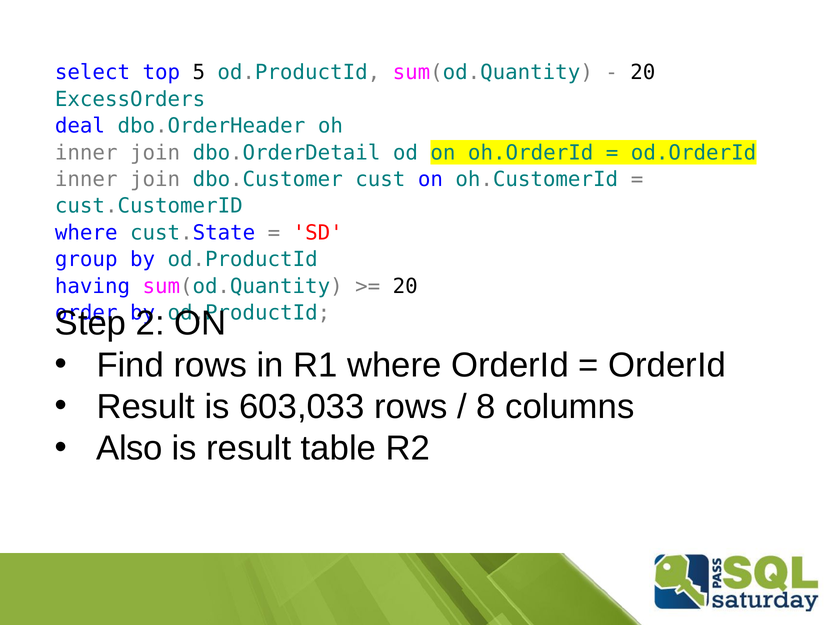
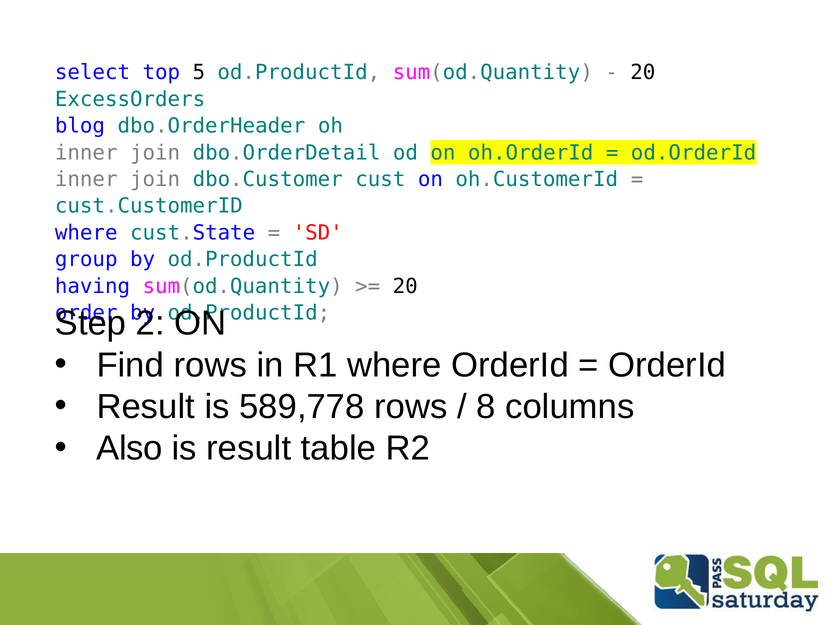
deal: deal -> blog
603,033: 603,033 -> 589,778
